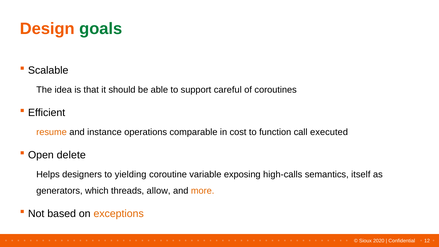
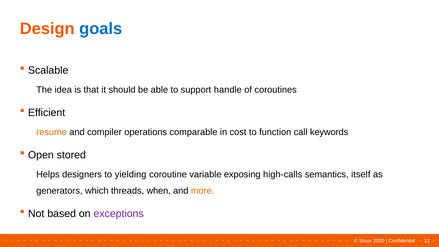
goals colour: green -> blue
careful: careful -> handle
instance: instance -> compiler
executed: executed -> keywords
delete: delete -> stored
allow: allow -> when
exceptions colour: orange -> purple
